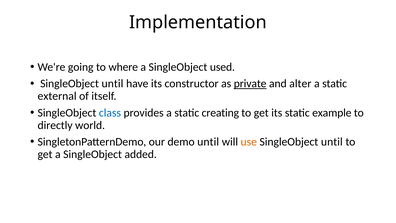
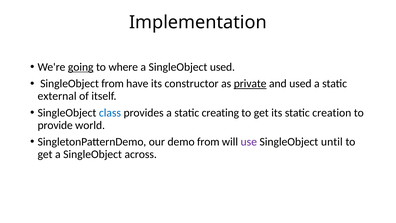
going underline: none -> present
until at (112, 84): until -> from
and alter: alter -> used
example: example -> creation
directly: directly -> provide
demo until: until -> from
use colour: orange -> purple
added: added -> across
